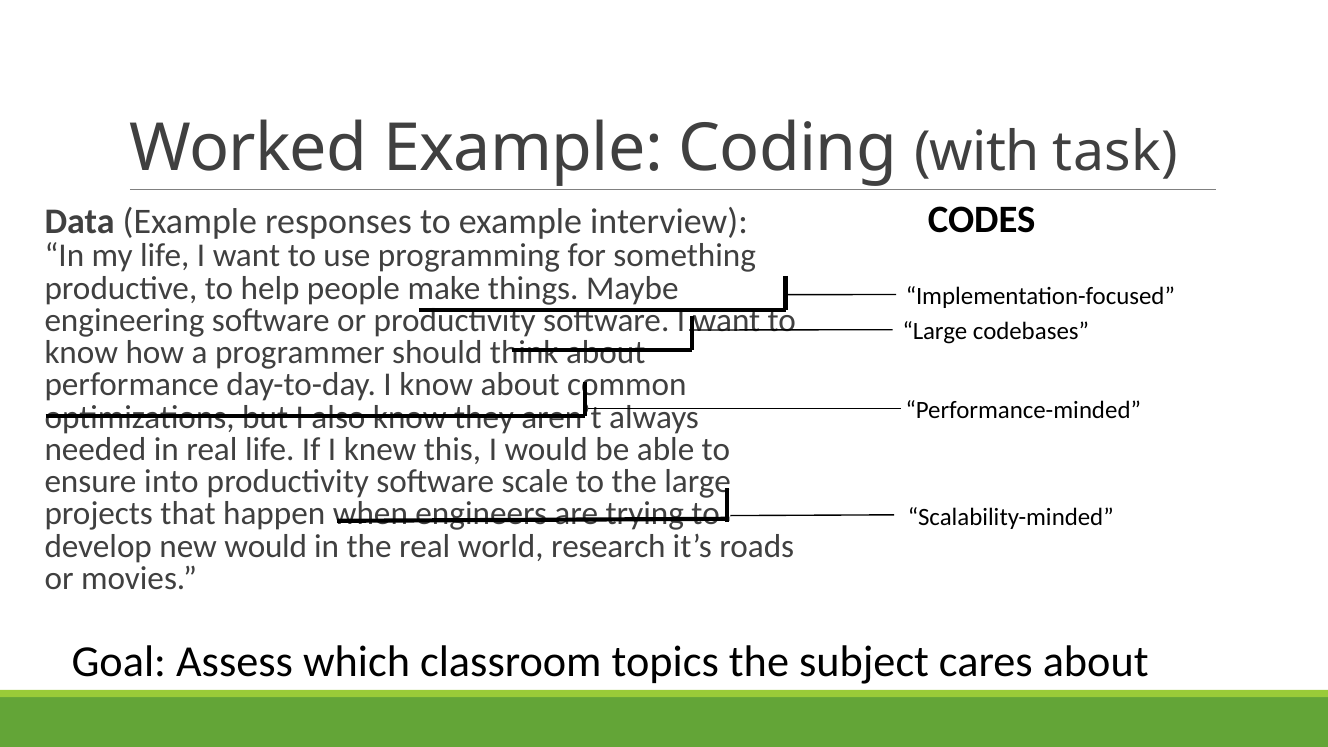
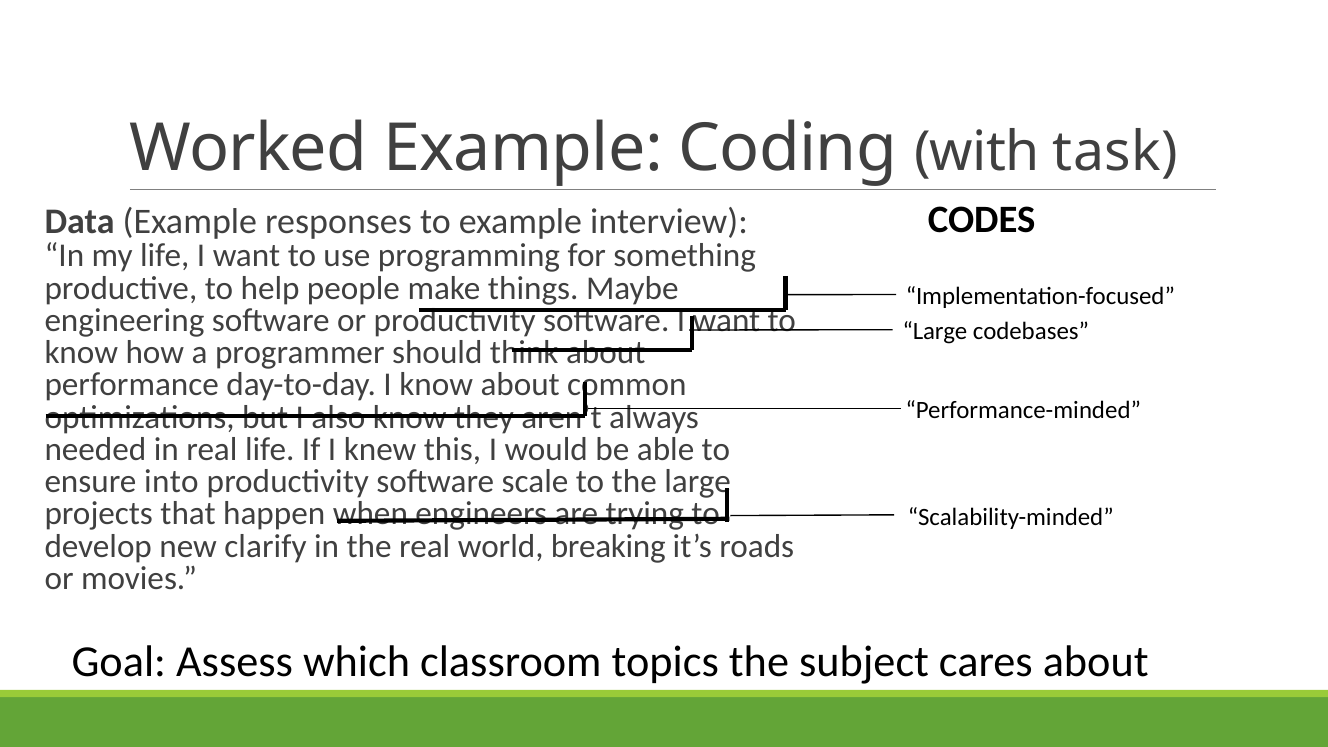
new would: would -> clarify
research: research -> breaking
